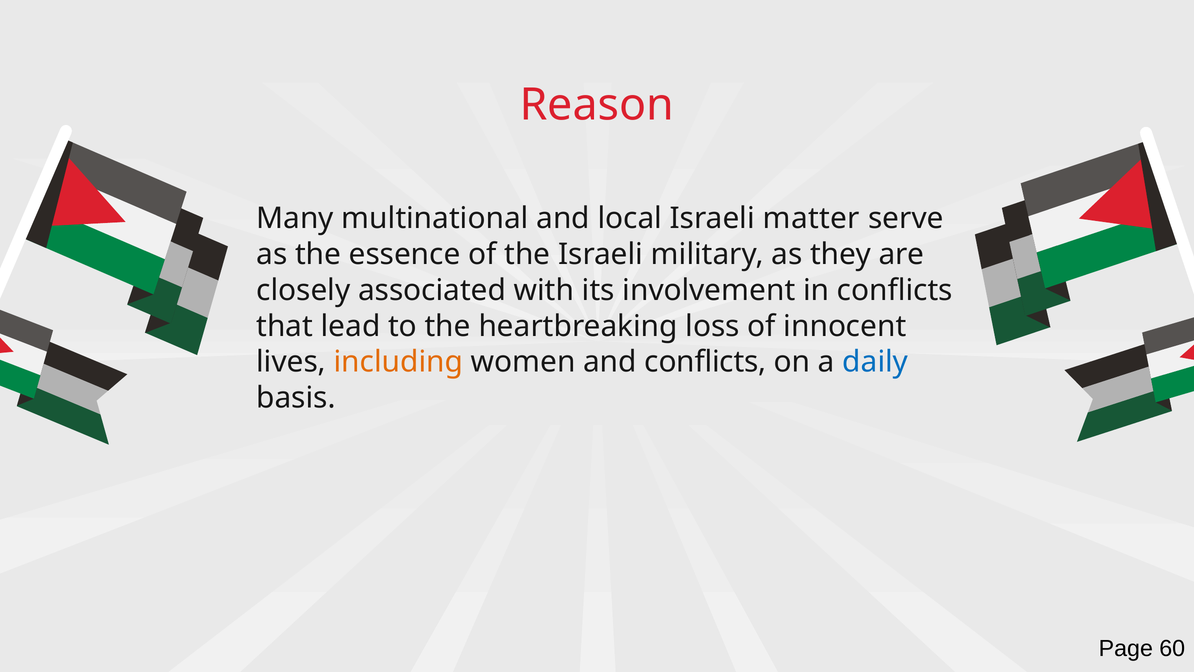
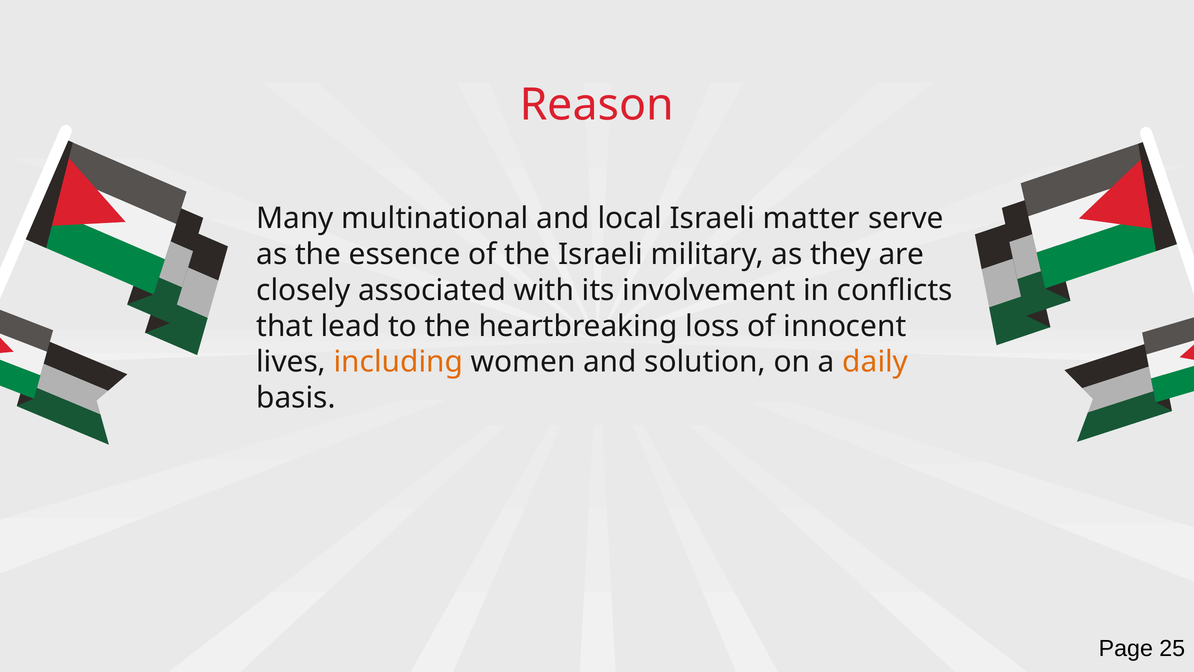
and conflicts: conflicts -> solution
daily colour: blue -> orange
60: 60 -> 25
